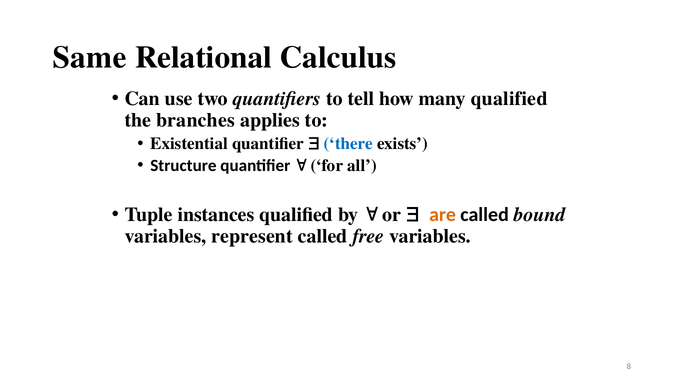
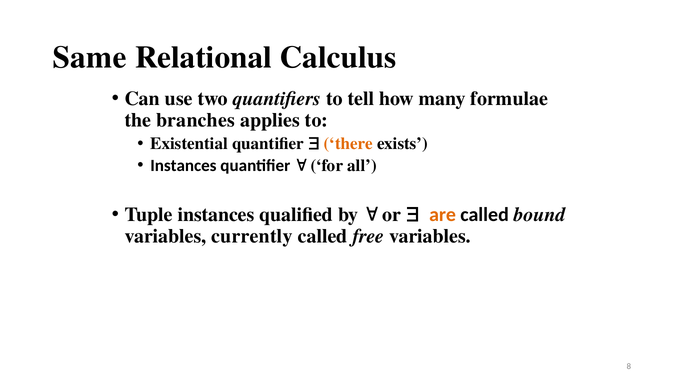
many qualified: qualified -> formulae
there colour: blue -> orange
Structure at (183, 166): Structure -> Instances
represent: represent -> currently
